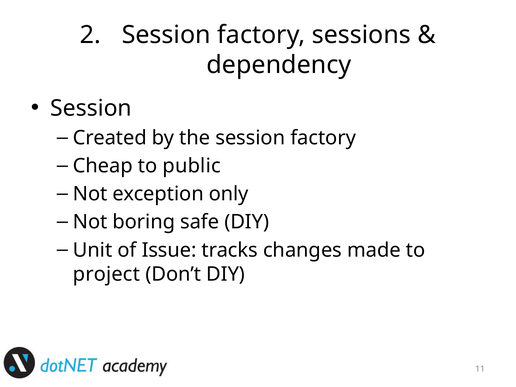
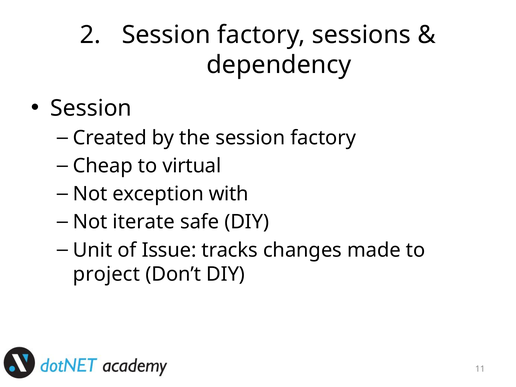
public: public -> virtual
only: only -> with
boring: boring -> iterate
